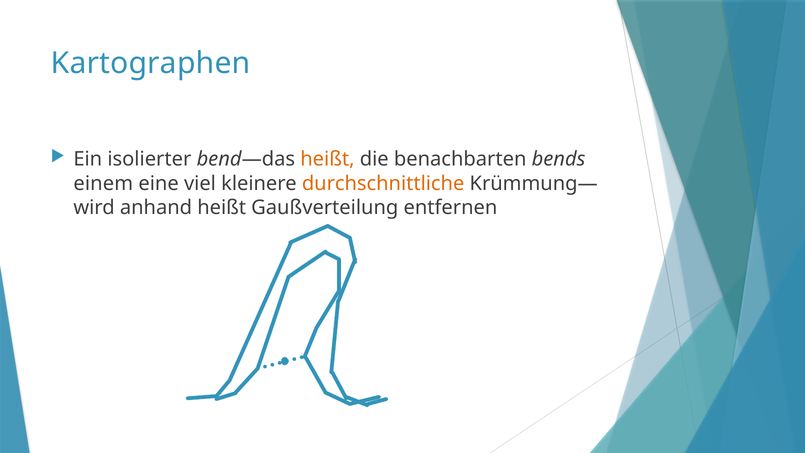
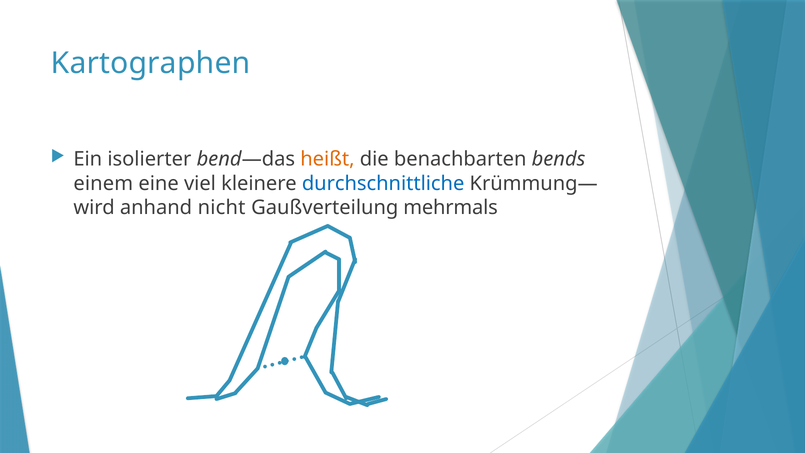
durchschnittliche colour: orange -> blue
anhand heißt: heißt -> nicht
entfernen: entfernen -> mehrmals
